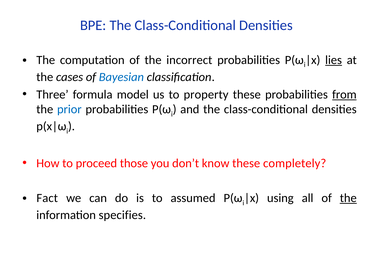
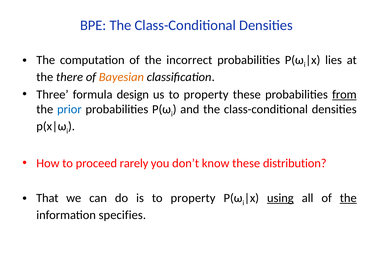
lies underline: present -> none
cases: cases -> there
Bayesian colour: blue -> orange
model: model -> design
those: those -> rarely
completely: completely -> distribution
Fact: Fact -> That
is to assumed: assumed -> property
using underline: none -> present
